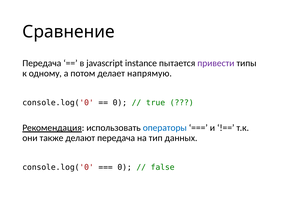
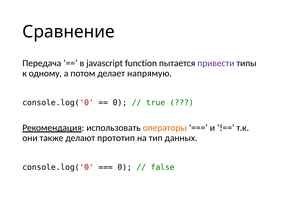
instance: instance -> function
операторы colour: blue -> orange
делают передача: передача -> прототип
